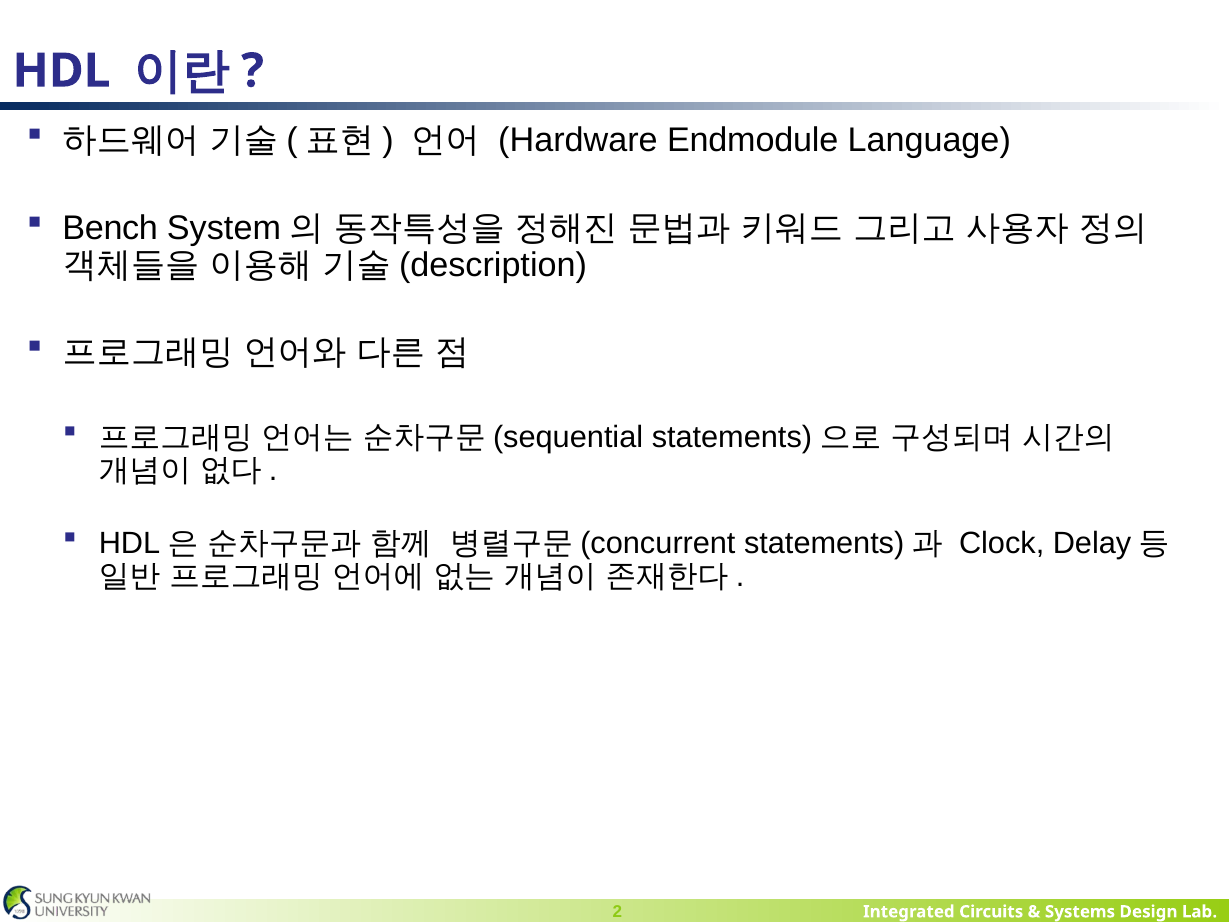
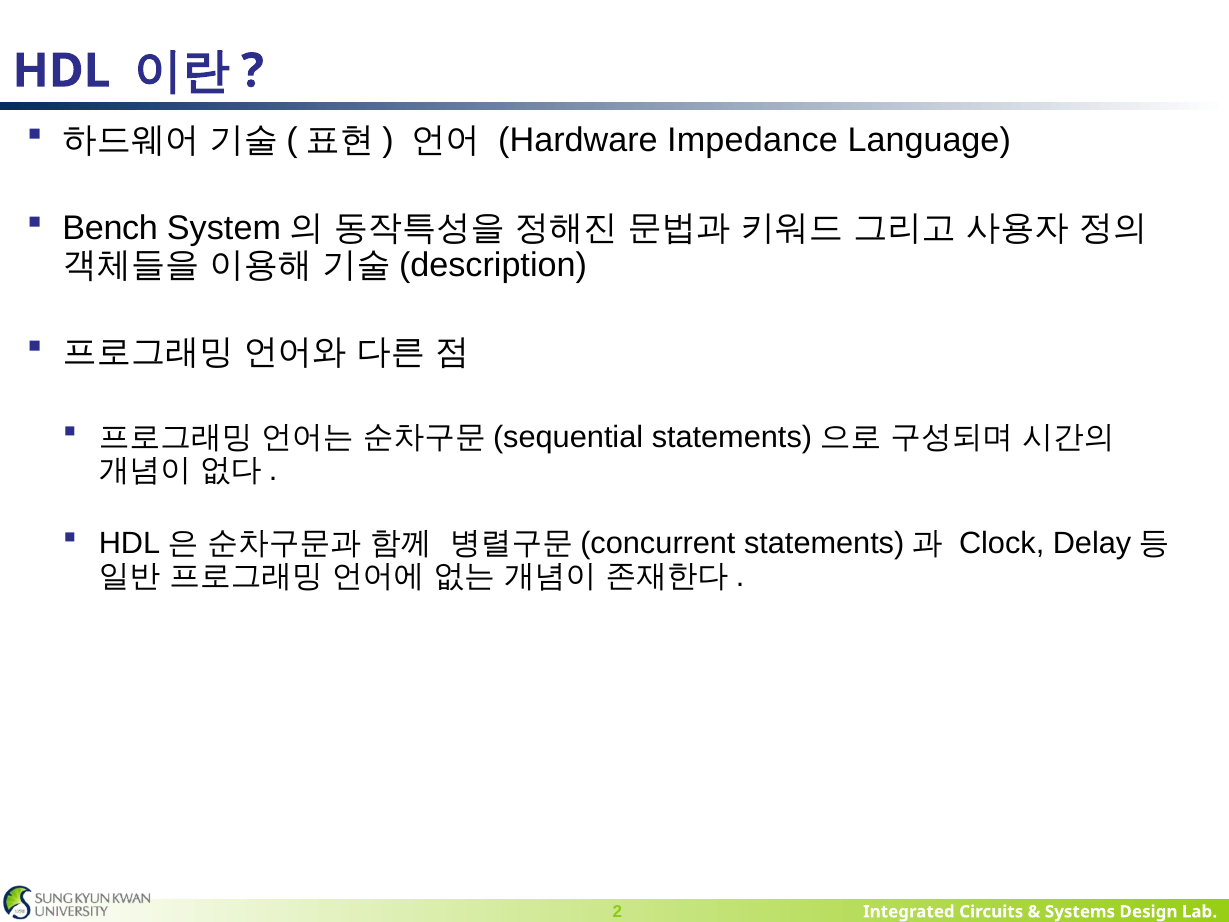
Endmodule: Endmodule -> Impedance
